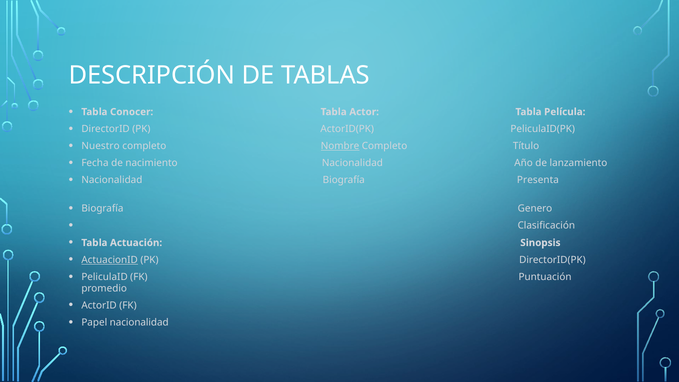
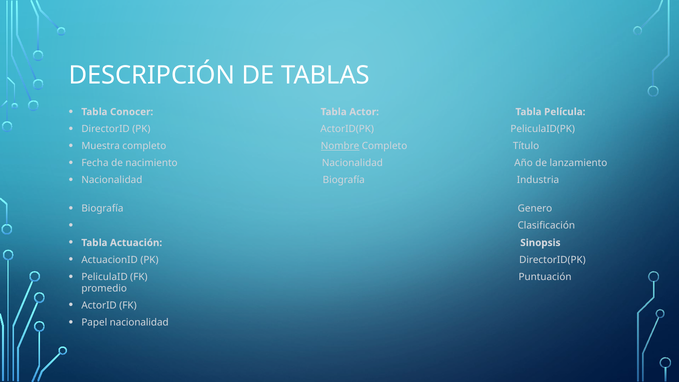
Nuestro: Nuestro -> Muestra
Presenta: Presenta -> Industria
ActuacionID underline: present -> none
